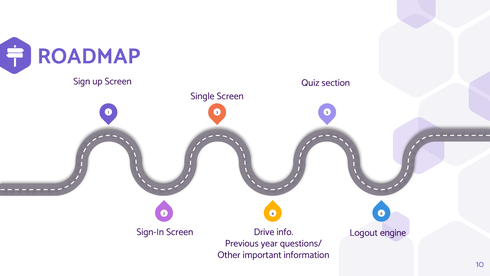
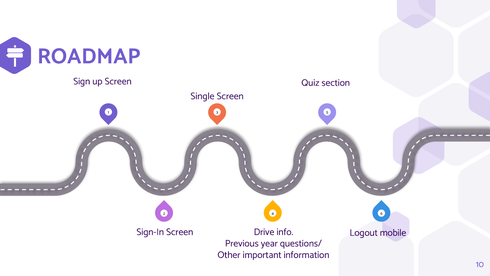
engine: engine -> mobile
